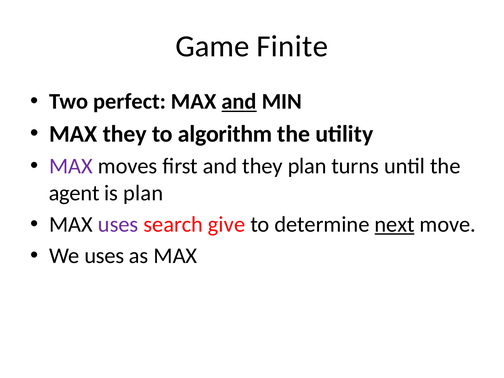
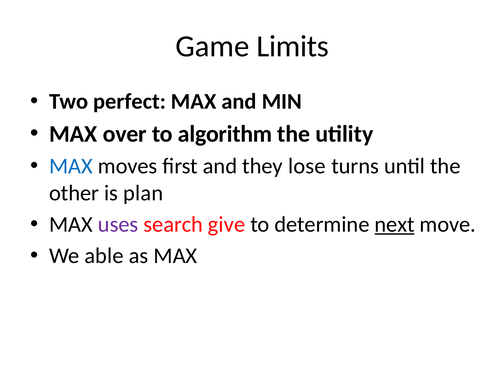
Finite: Finite -> Limits
and at (239, 102) underline: present -> none
MAX they: they -> over
MAX at (71, 166) colour: purple -> blue
they plan: plan -> lose
agent: agent -> other
We uses: uses -> able
